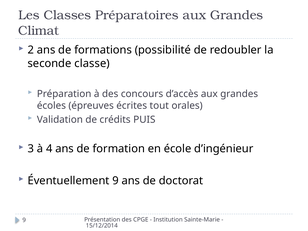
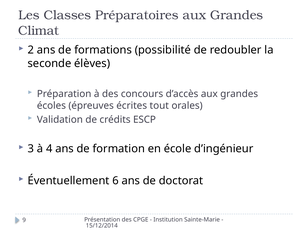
classe: classe -> élèves
PUIS: PUIS -> ESCP
Éventuellement 9: 9 -> 6
